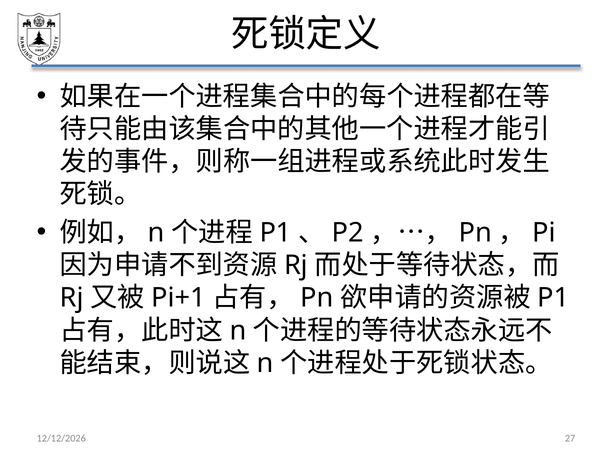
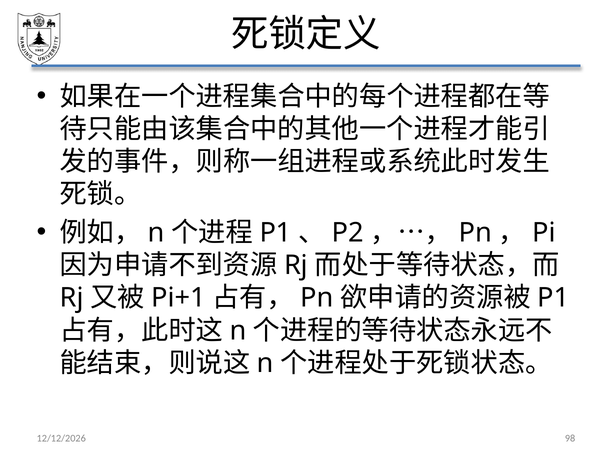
27: 27 -> 98
